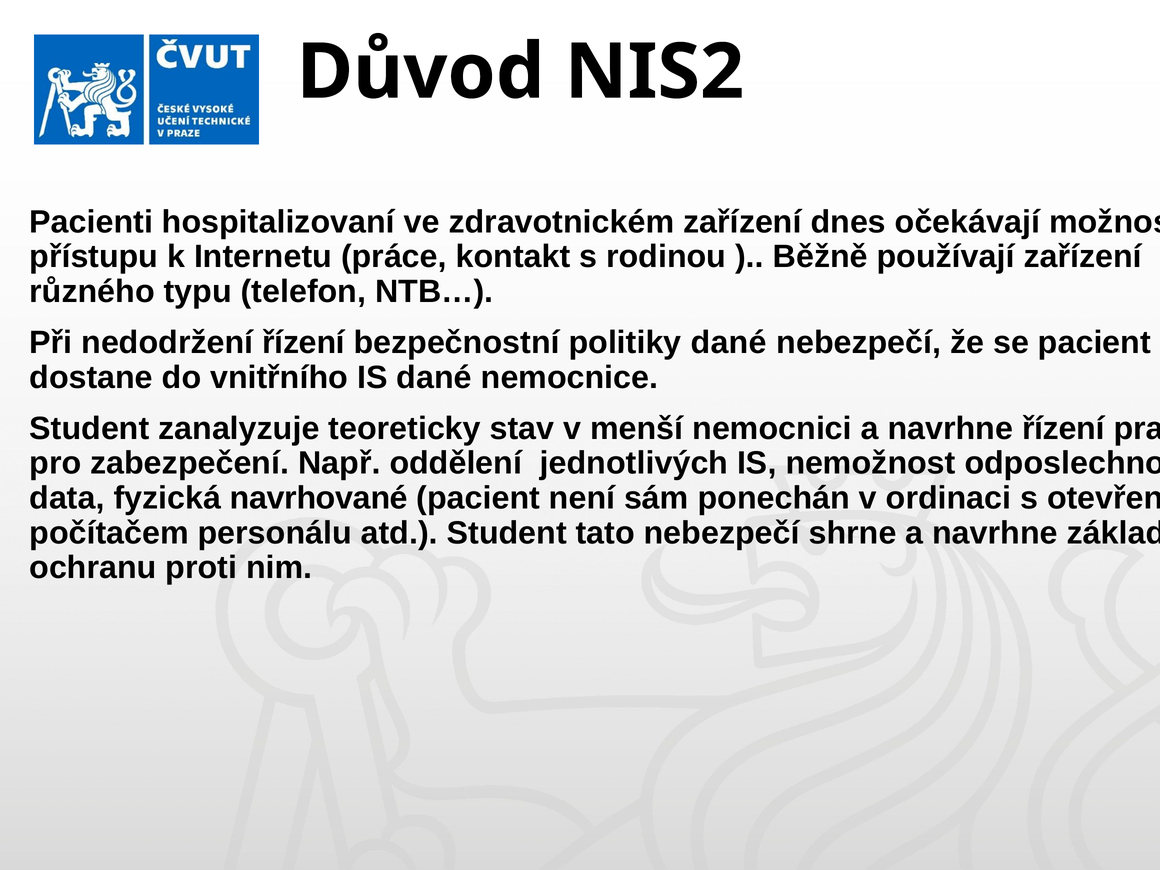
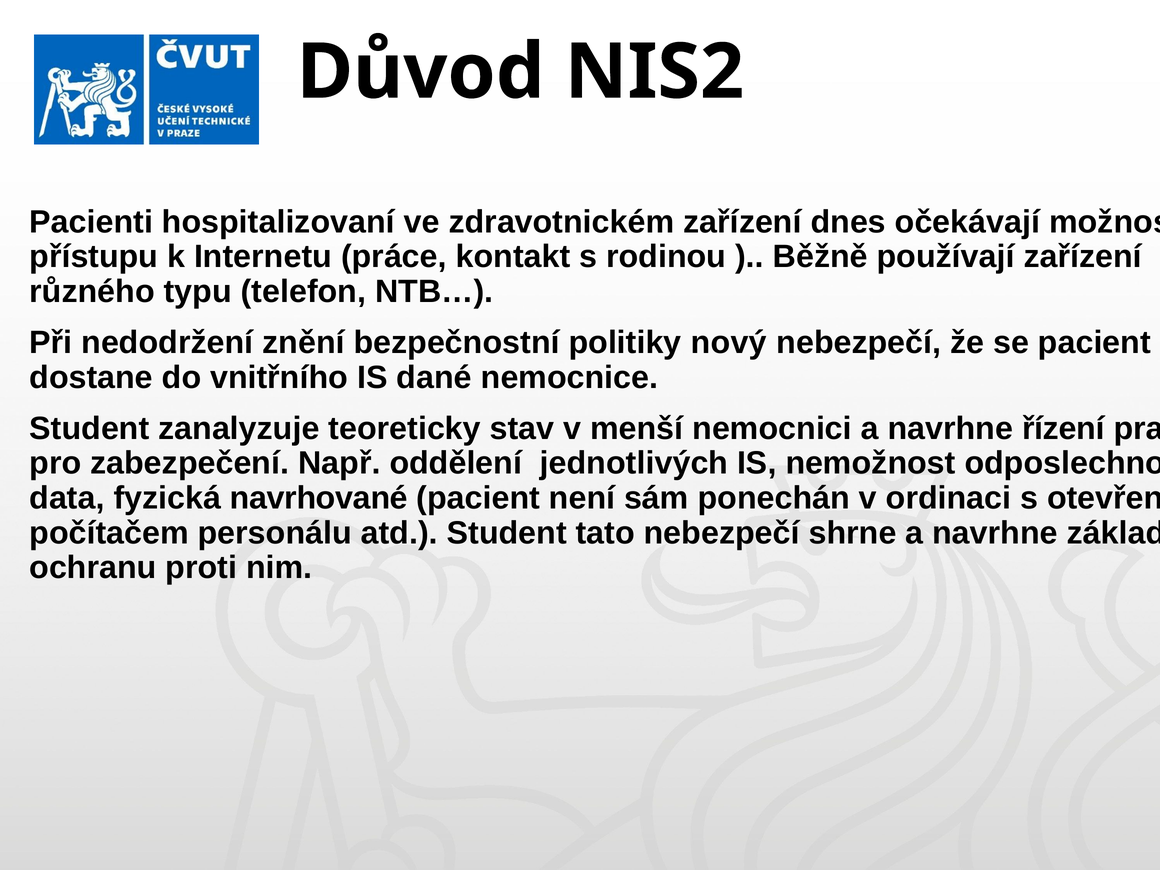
nedodržení řízení: řízení -> znění
politiky dané: dané -> nový
